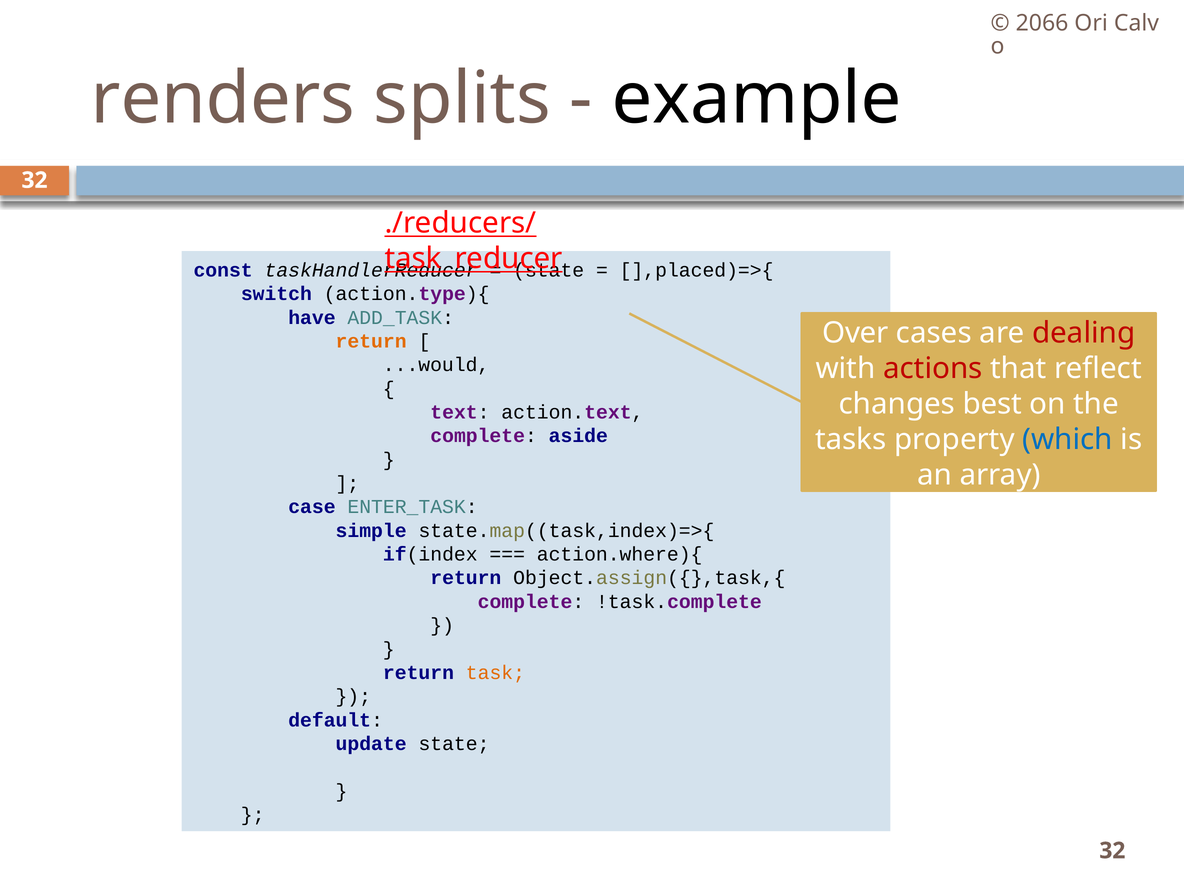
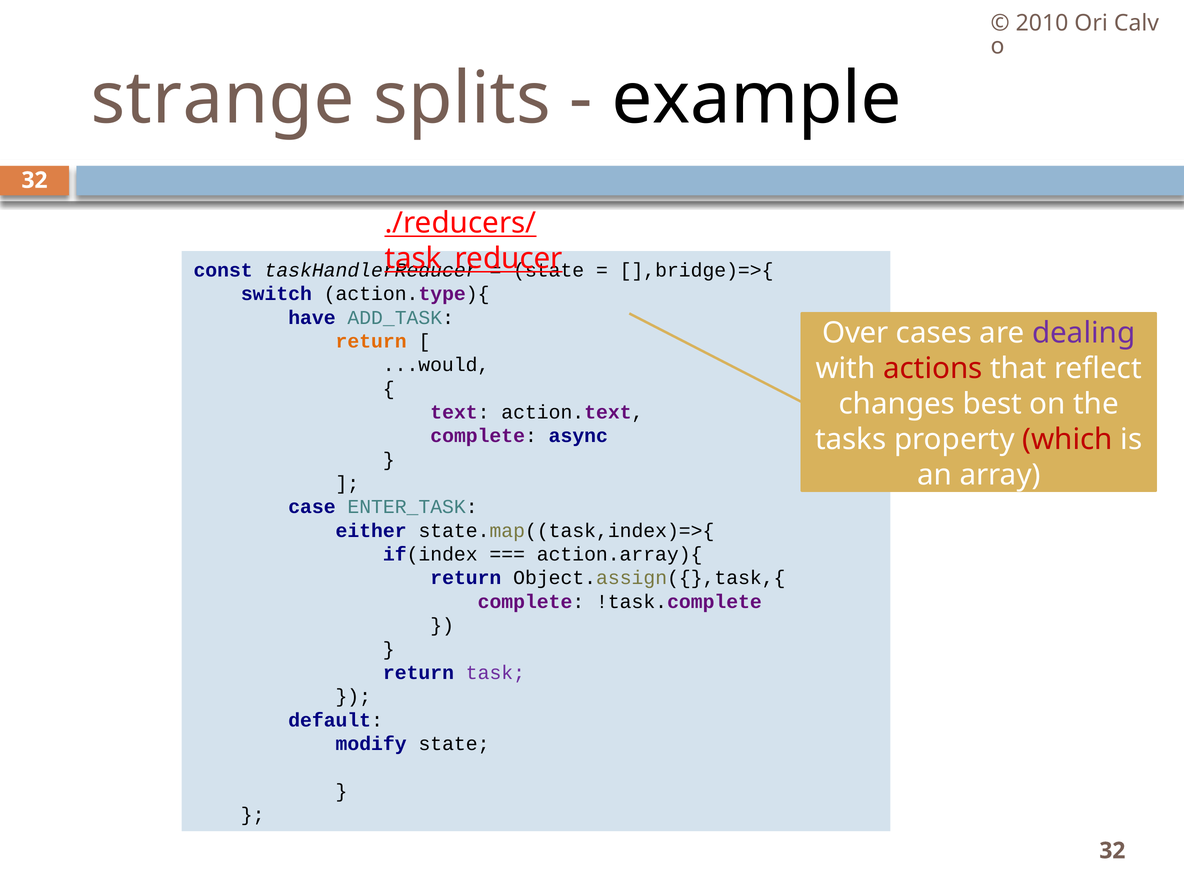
2066: 2066 -> 2010
renders: renders -> strange
],placed)=>{: ],placed)=>{ -> ],bridge)=>{
dealing colour: red -> purple
aside: aside -> async
which colour: blue -> red
simple: simple -> either
action.where){: action.where){ -> action.array){
task colour: orange -> purple
update: update -> modify
